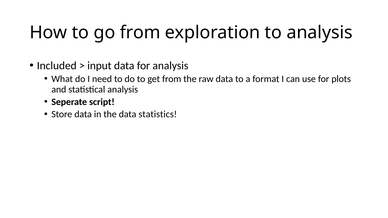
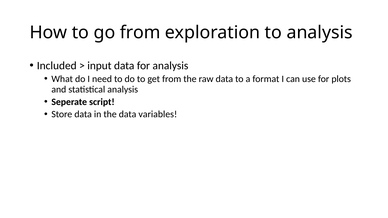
statistics: statistics -> variables
